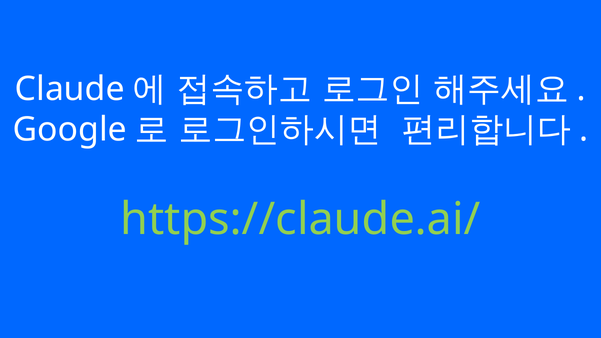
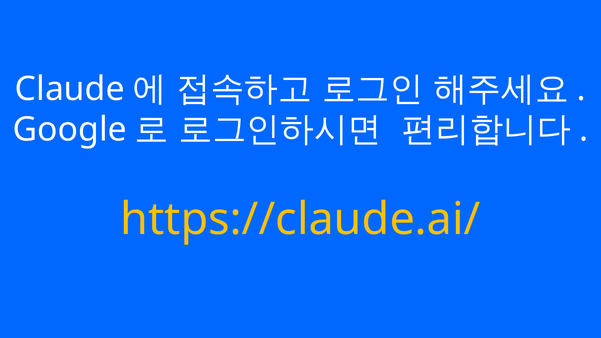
https://claude.ai/ colour: light green -> yellow
